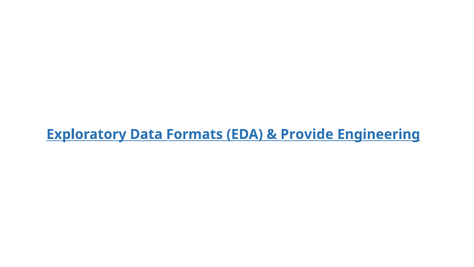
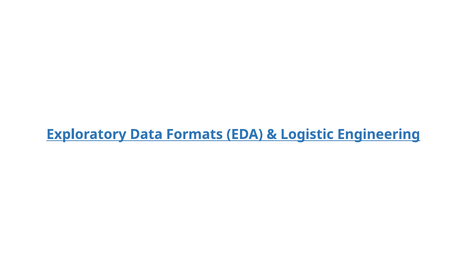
Provide: Provide -> Logistic
